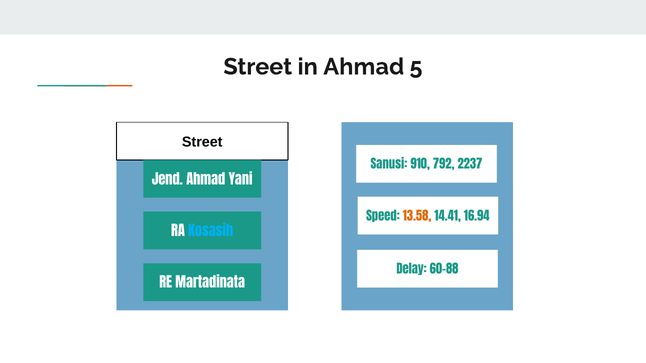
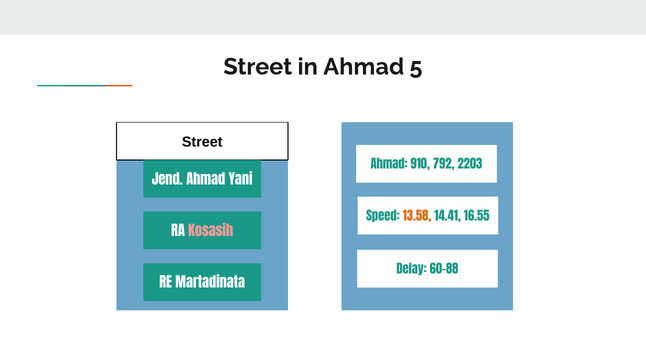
Sanusi at (389, 165): Sanusi -> Ahmad
2237: 2237 -> 2203
16.94: 16.94 -> 16.55
Kosasih colour: light blue -> pink
